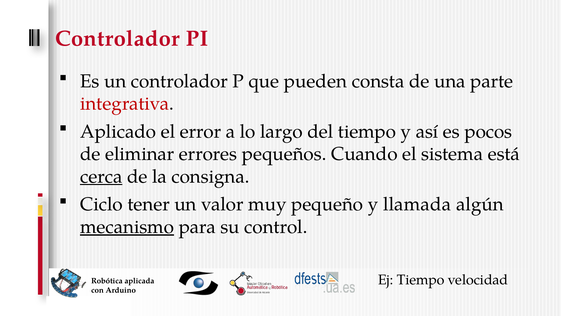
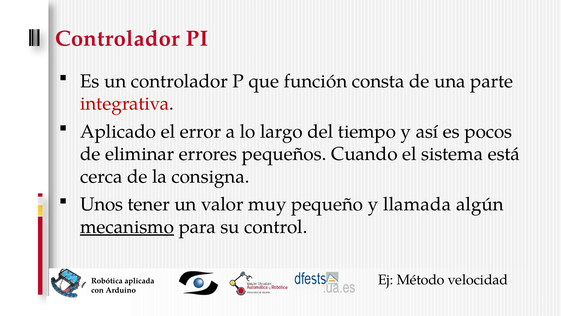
pueden: pueden -> función
cerca underline: present -> none
Ciclo: Ciclo -> Unos
Ej Tiempo: Tiempo -> Método
